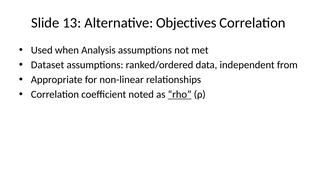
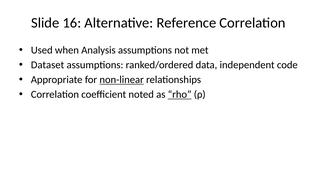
13: 13 -> 16
Objectives: Objectives -> Reference
from: from -> code
non-linear underline: none -> present
